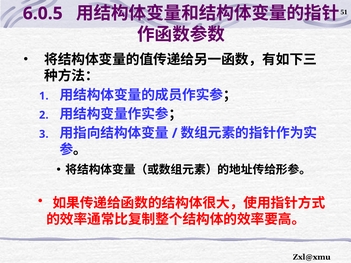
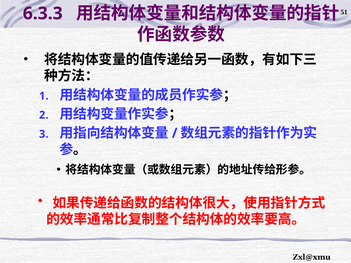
6.0.5: 6.0.5 -> 6.3.3
